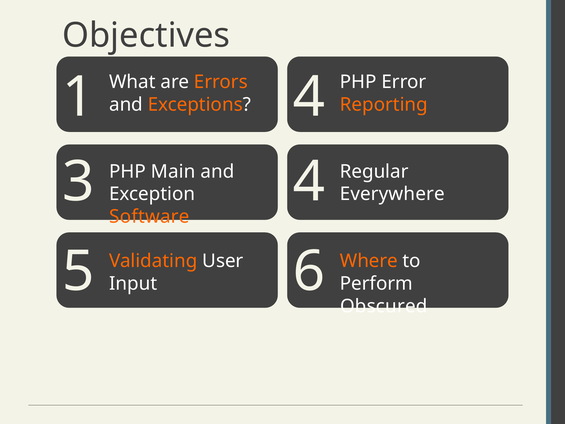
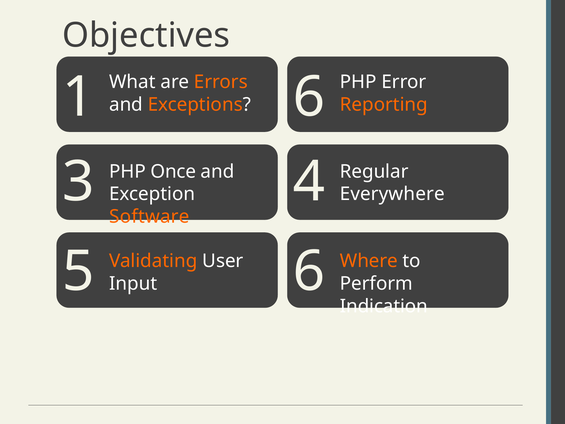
1 4: 4 -> 6
Main: Main -> Once
Obscured: Obscured -> Indication
